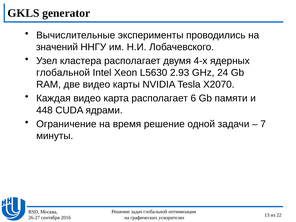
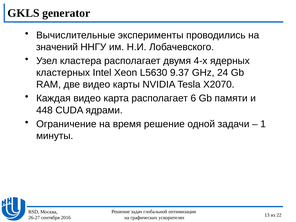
глобальной at (63, 73): глобальной -> кластерных
2.93: 2.93 -> 9.37
7: 7 -> 1
